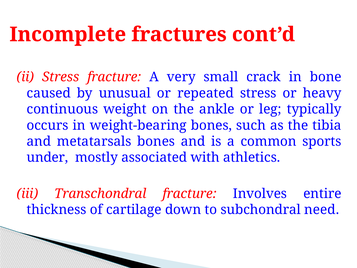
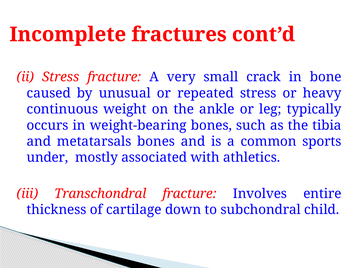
need: need -> child
